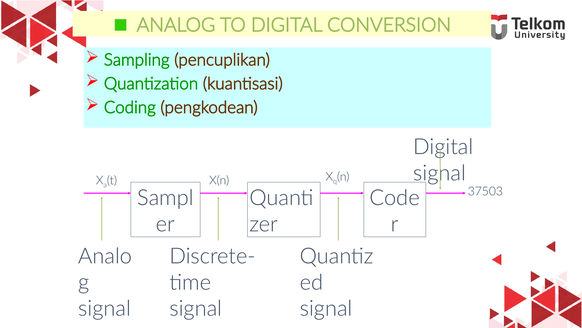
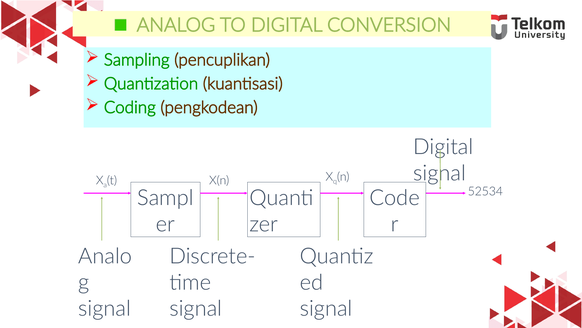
37503: 37503 -> 52534
